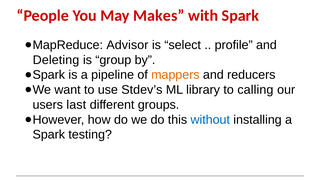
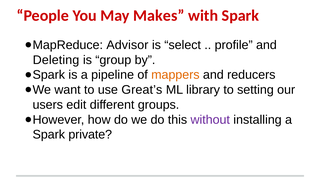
Stdev’s: Stdev’s -> Great’s
calling: calling -> setting
last: last -> edit
without colour: blue -> purple
testing: testing -> private
